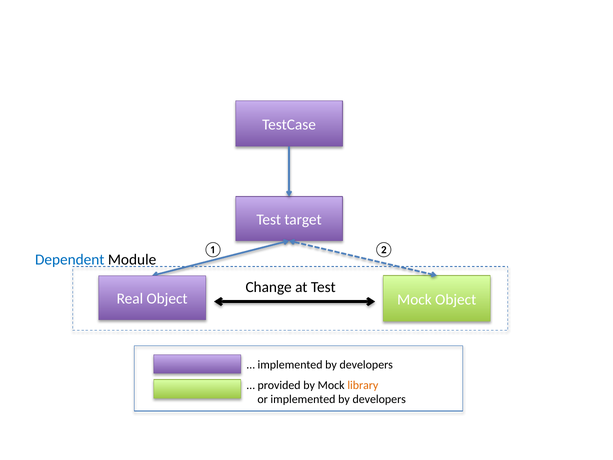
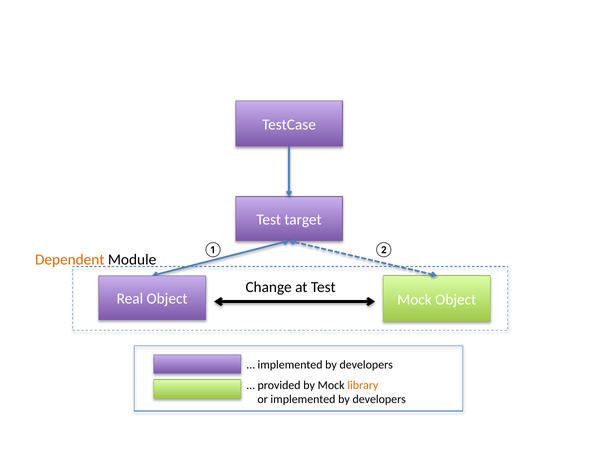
Dependent colour: blue -> orange
